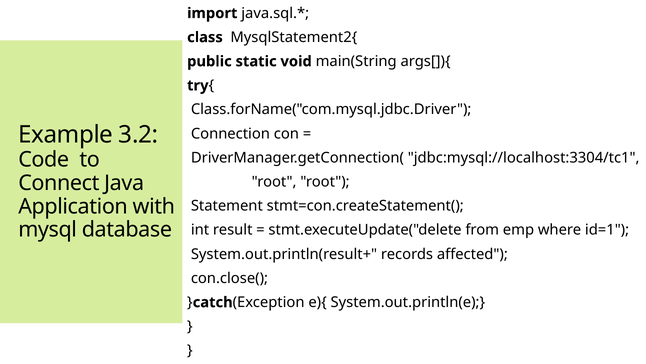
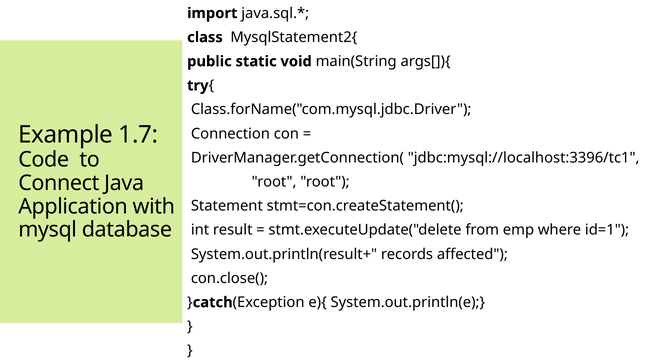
3.2: 3.2 -> 1.7
jdbc:mysql://localhost:3304/tc1: jdbc:mysql://localhost:3304/tc1 -> jdbc:mysql://localhost:3396/tc1
